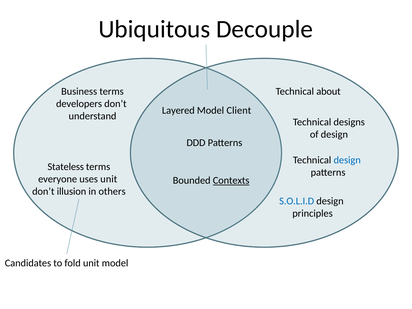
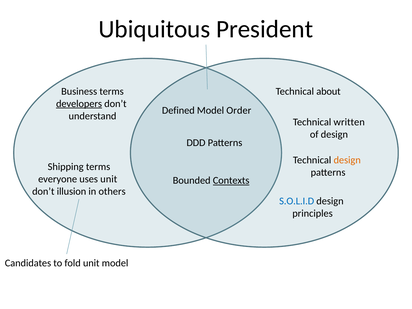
Decouple: Decouple -> President
developers underline: none -> present
Layered: Layered -> Defined
Client: Client -> Order
designs: designs -> written
design at (347, 160) colour: blue -> orange
Stateless: Stateless -> Shipping
